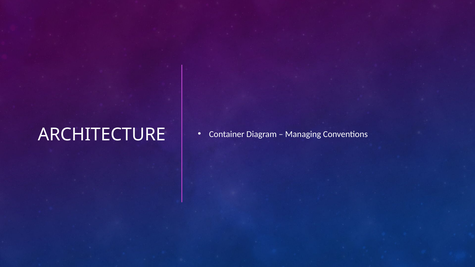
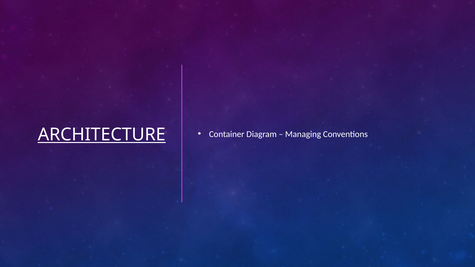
ARCHITECTURE underline: none -> present
